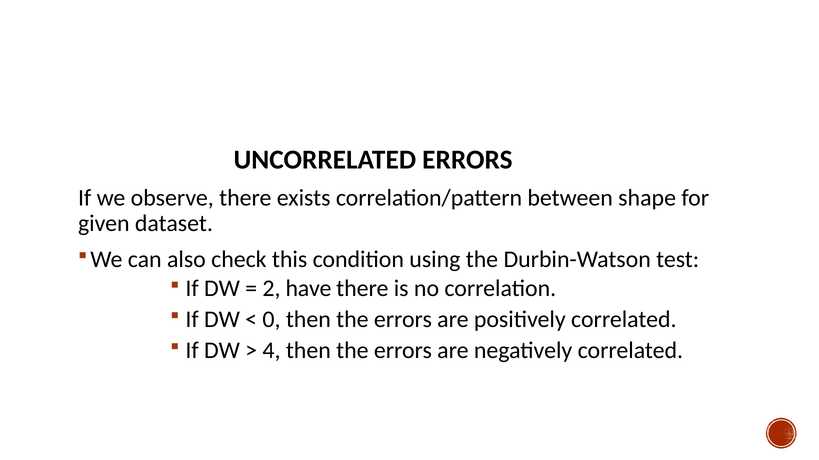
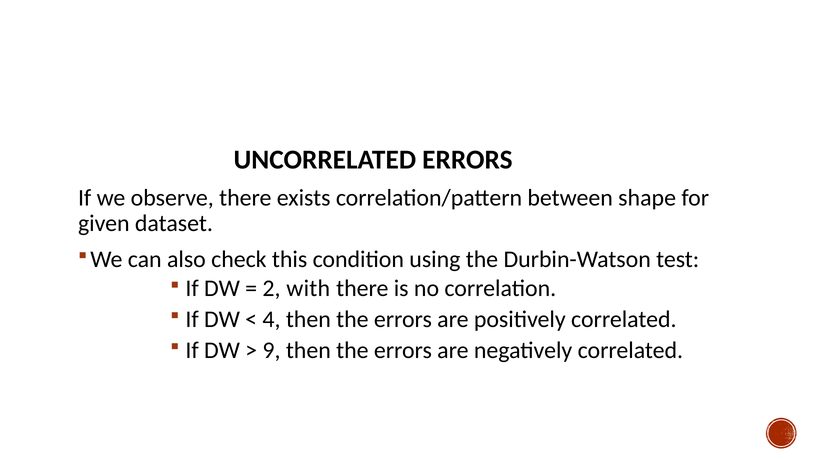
have: have -> with
0: 0 -> 4
4: 4 -> 9
